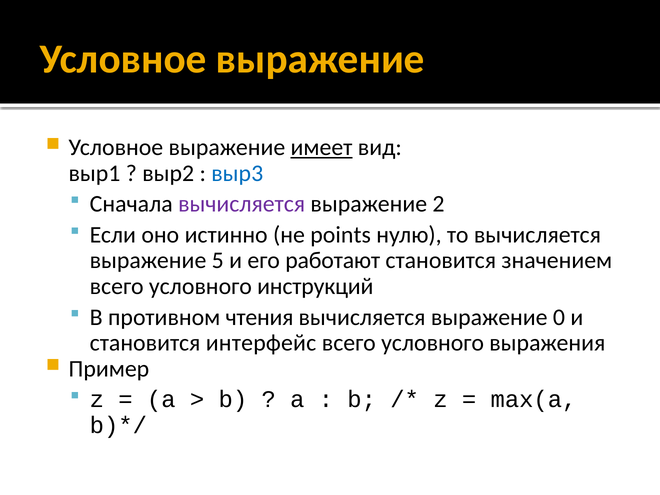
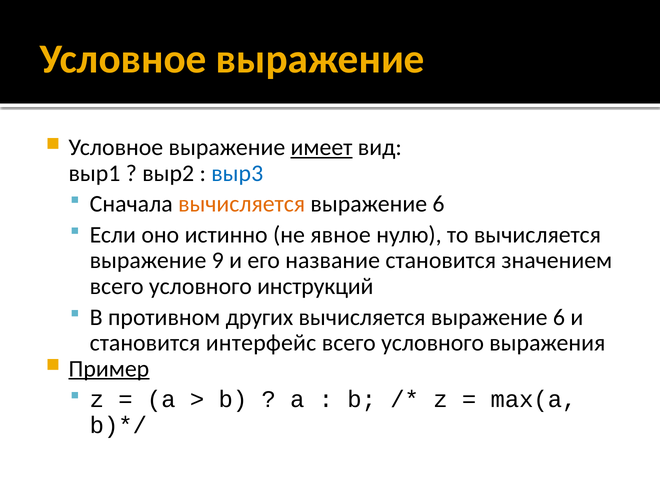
вычисляется at (242, 204) colour: purple -> orange
2 at (439, 204): 2 -> 6
points: points -> явное
5: 5 -> 9
работают: работают -> название
чтения: чтения -> других
0 at (559, 317): 0 -> 6
Пример underline: none -> present
